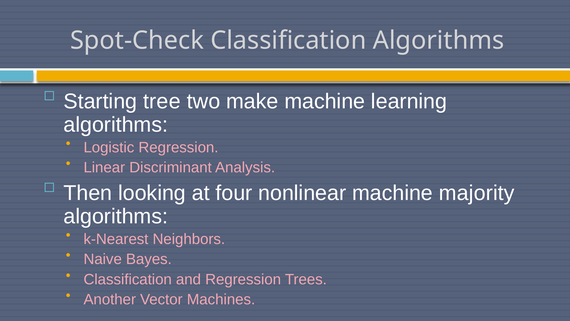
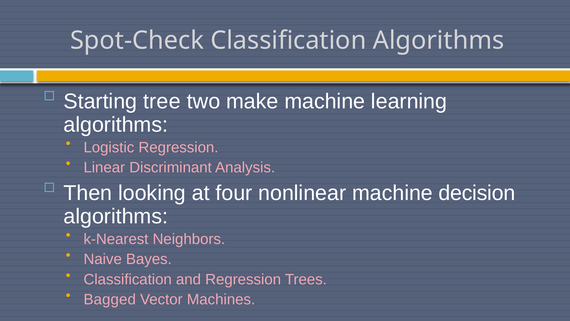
majority: majority -> decision
Another: Another -> Bagged
